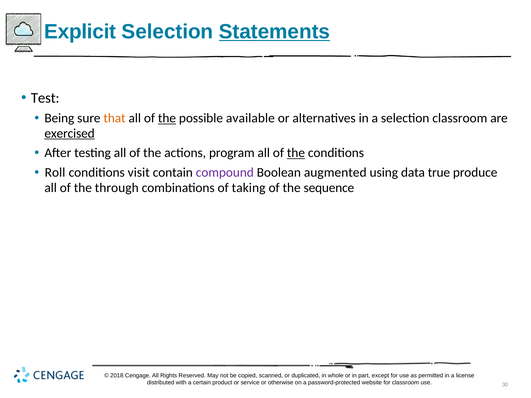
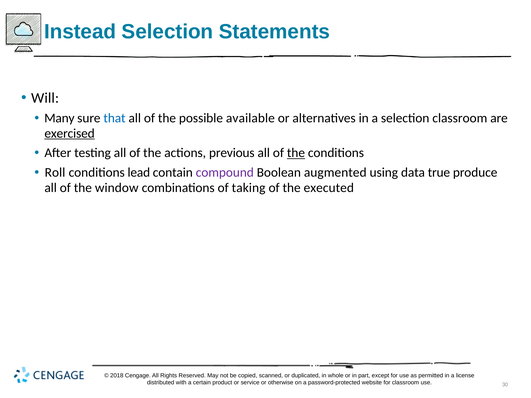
Explicit: Explicit -> Instead
Statements underline: present -> none
Test: Test -> Will
Being: Being -> Many
that colour: orange -> blue
the at (167, 118) underline: present -> none
program: program -> previous
visit: visit -> lead
through: through -> window
sequence: sequence -> executed
